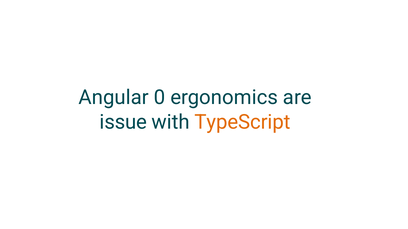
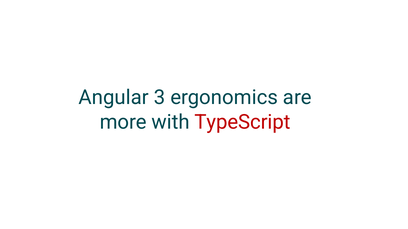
0: 0 -> 3
issue: issue -> more
TypeScript colour: orange -> red
